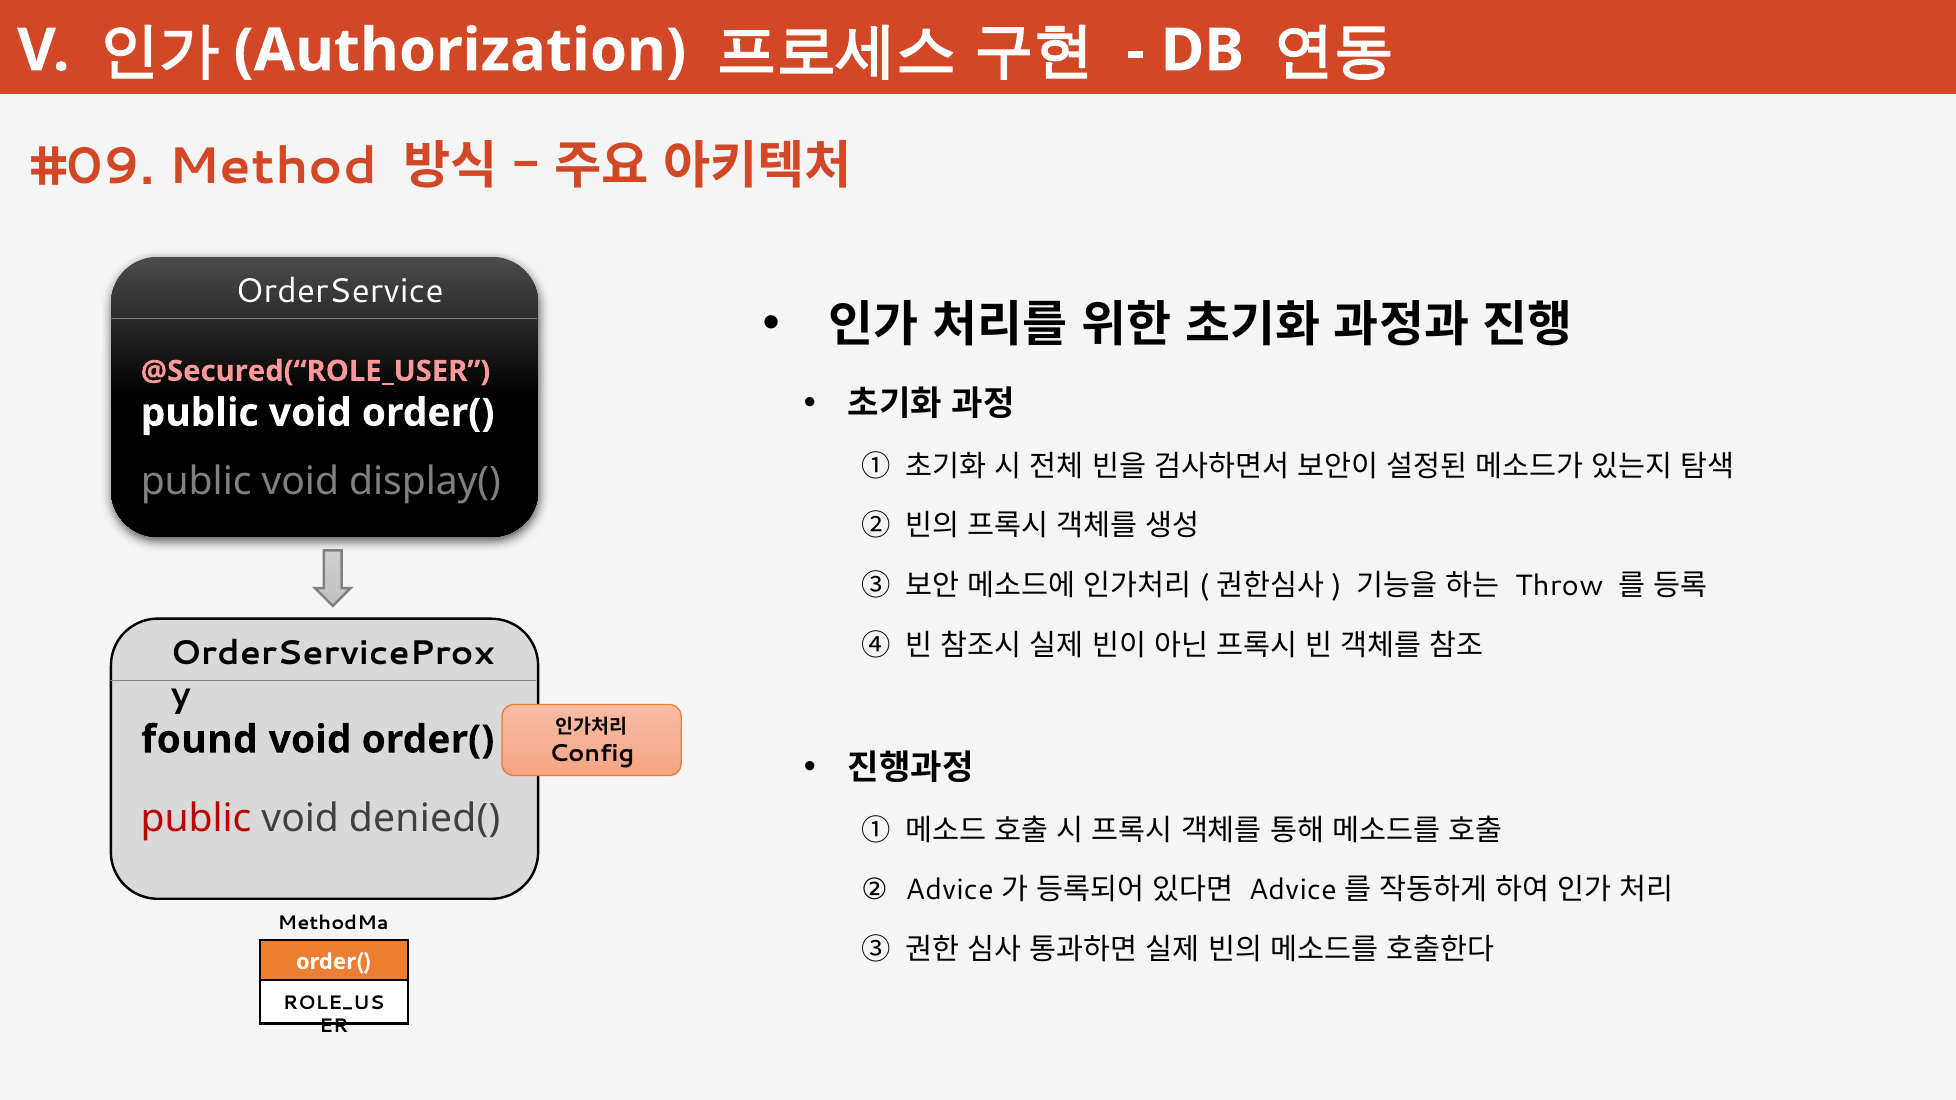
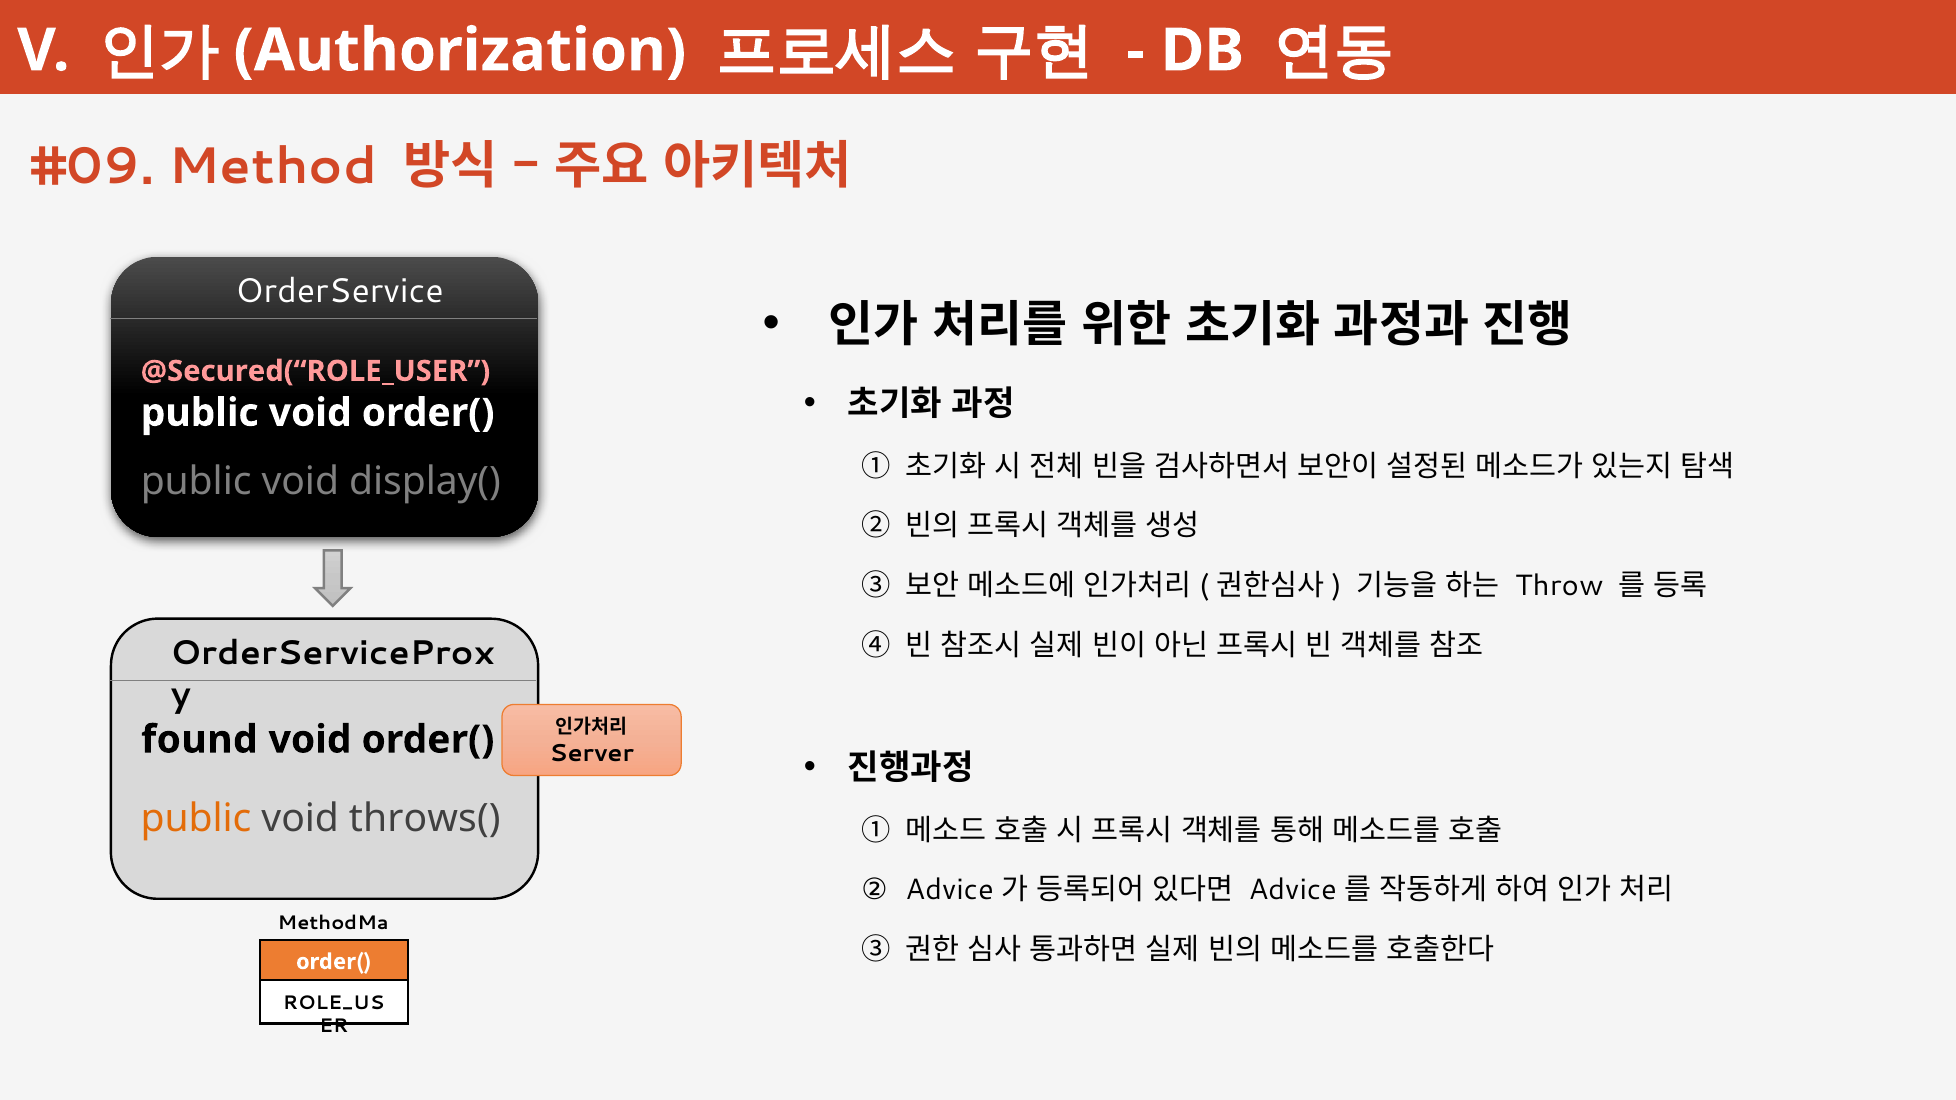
Config: Config -> Server
public at (196, 819) colour: red -> orange
denied(: denied( -> throws(
